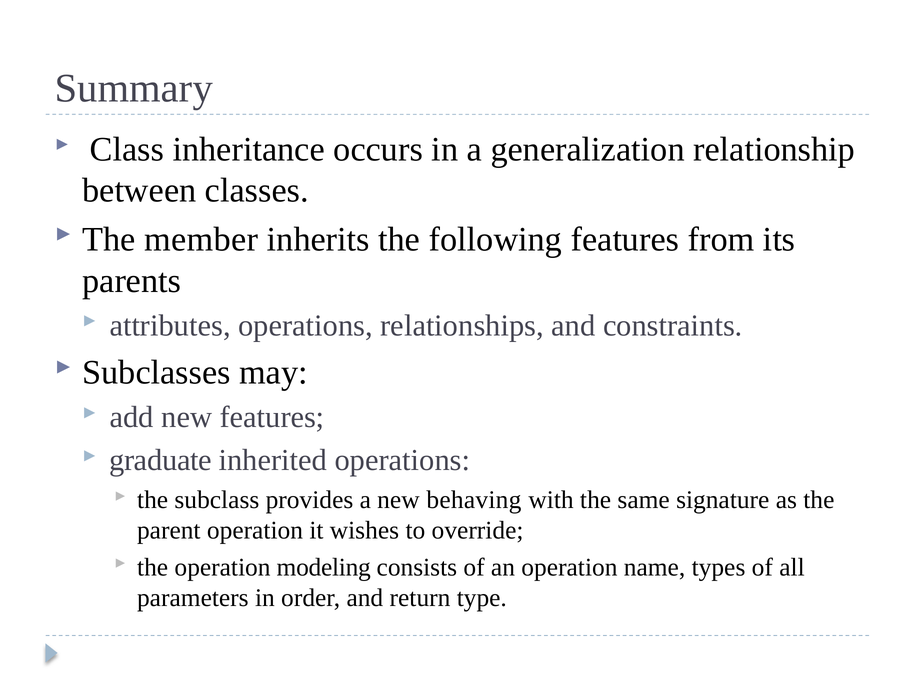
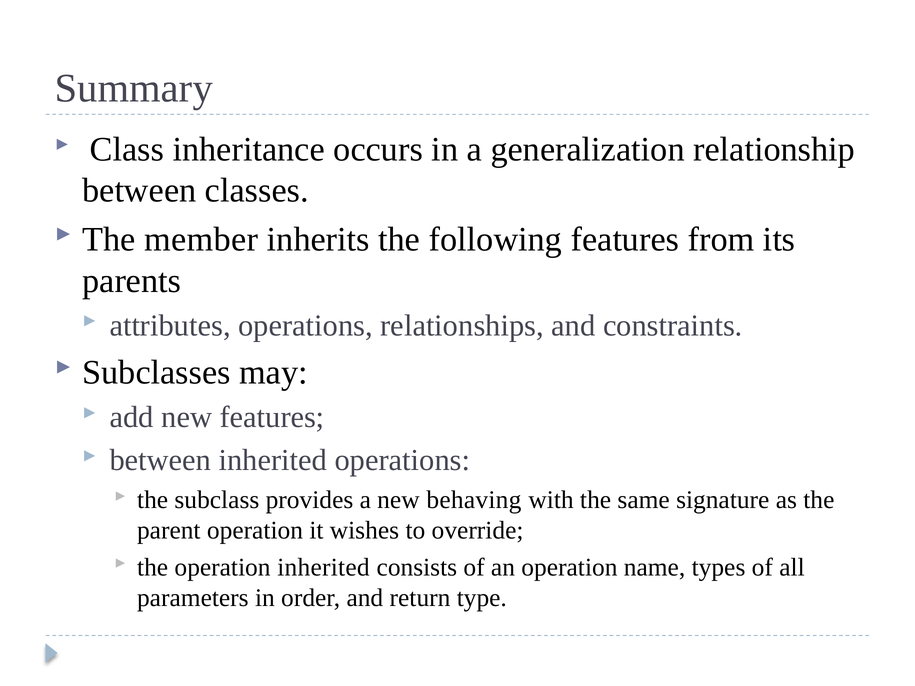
graduate at (161, 461): graduate -> between
operation modeling: modeling -> inherited
